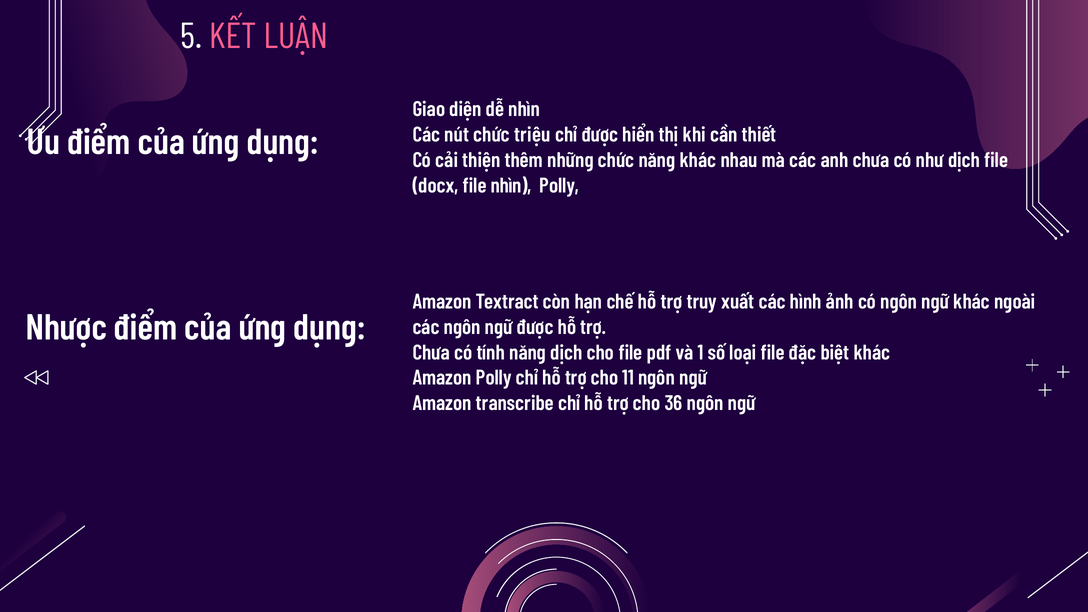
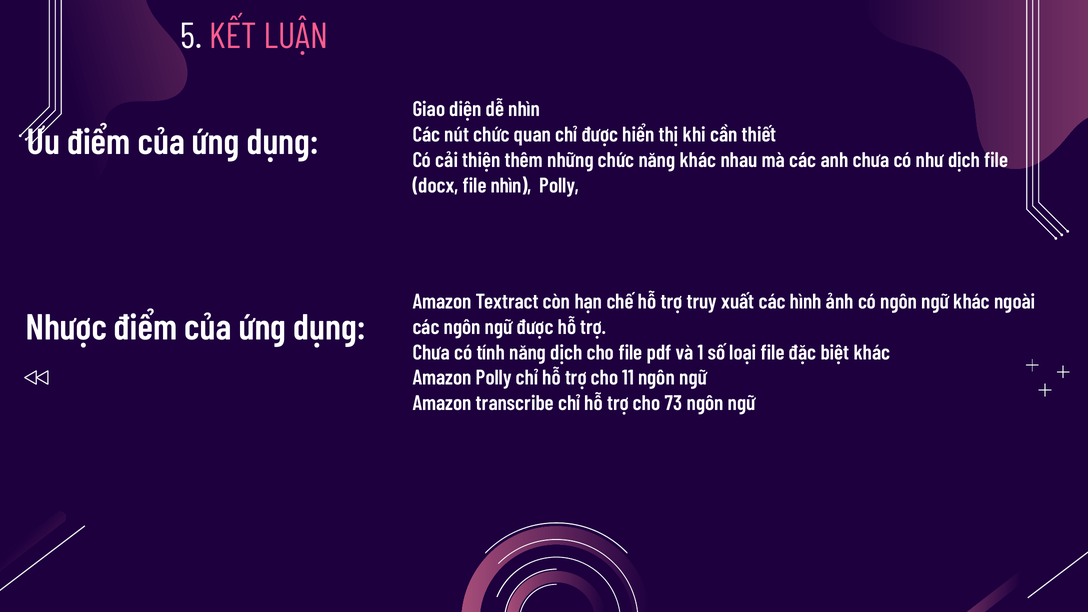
triệu: triệu -> quan
36: 36 -> 73
